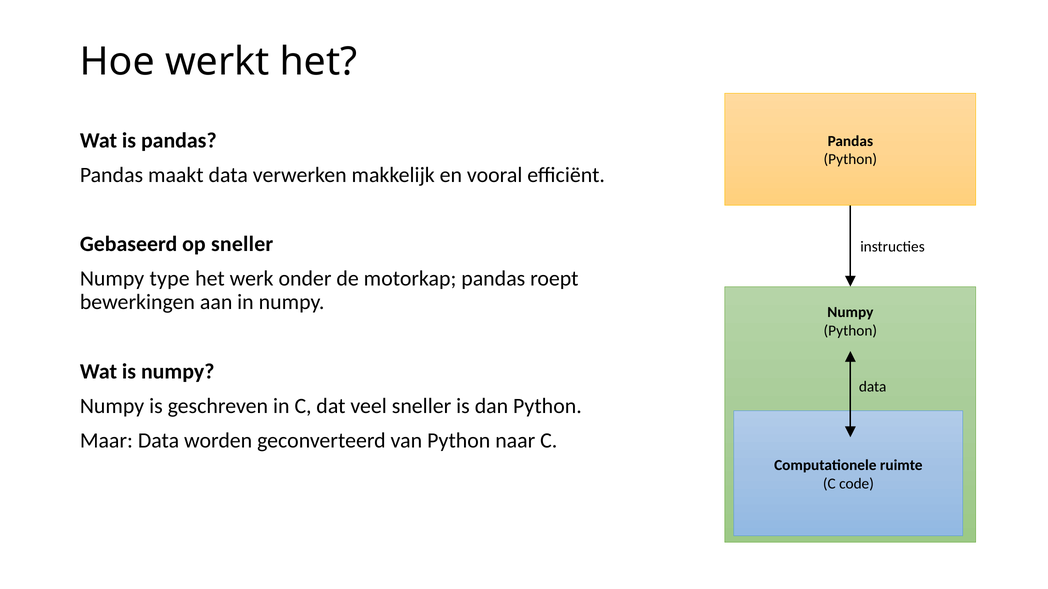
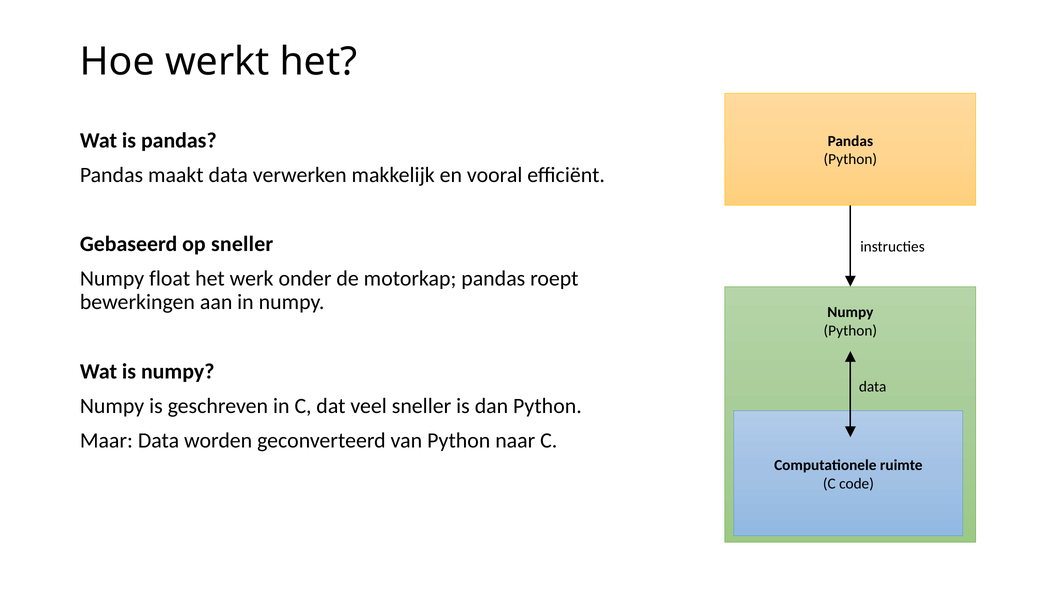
type: type -> float
